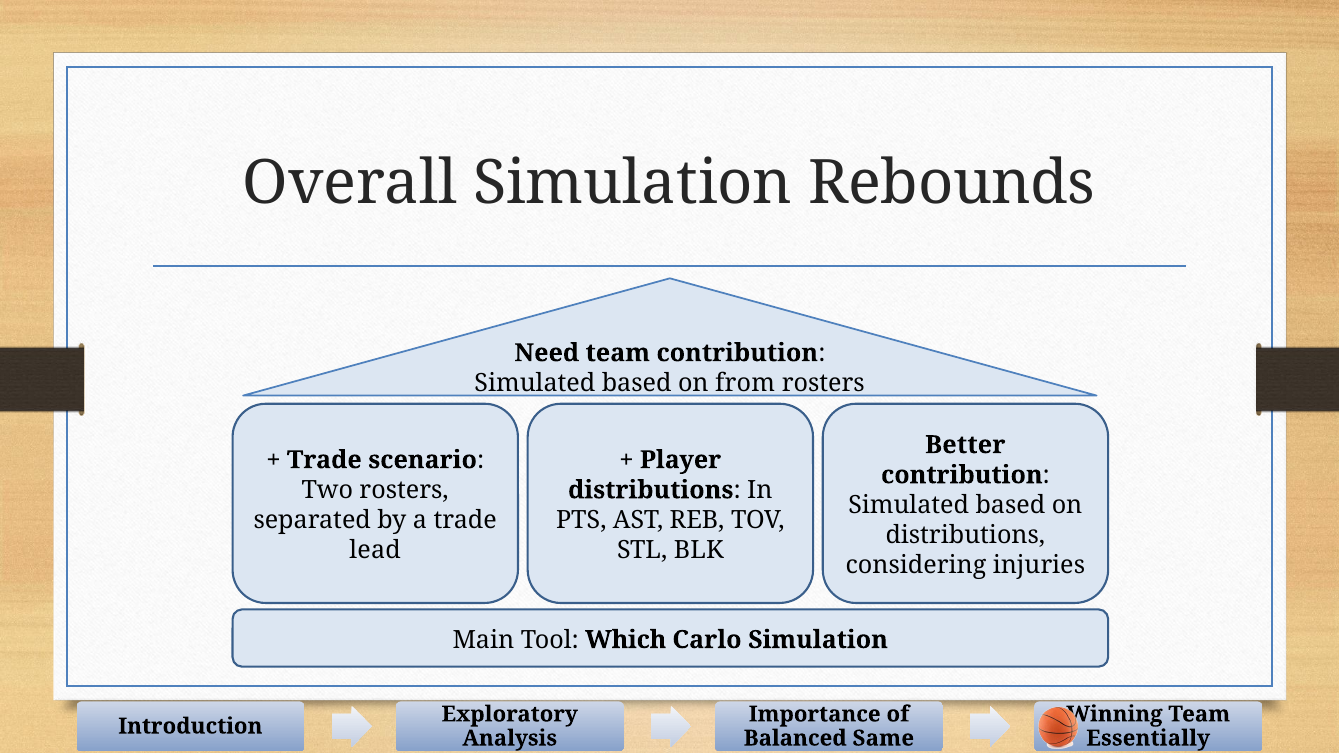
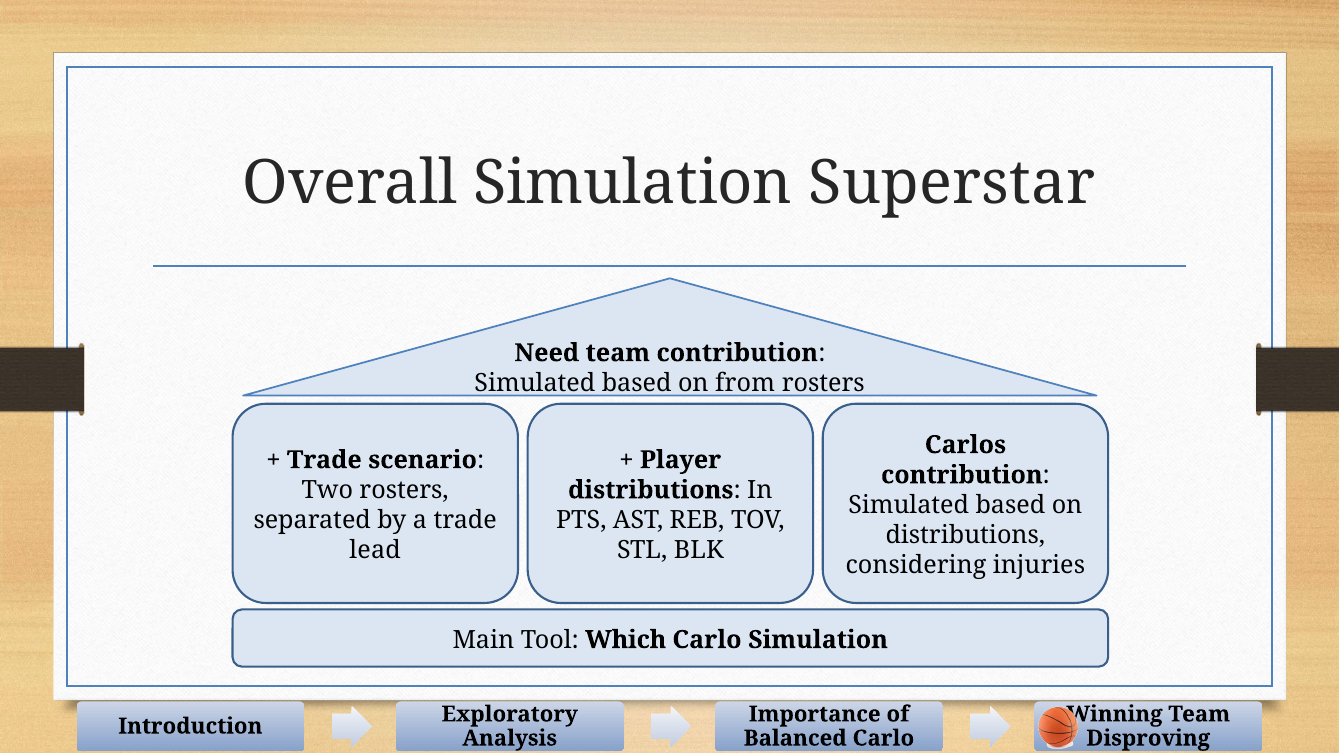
Rebounds: Rebounds -> Superstar
Better: Better -> Carlos
Same at (883, 738): Same -> Carlo
Essentially: Essentially -> Disproving
